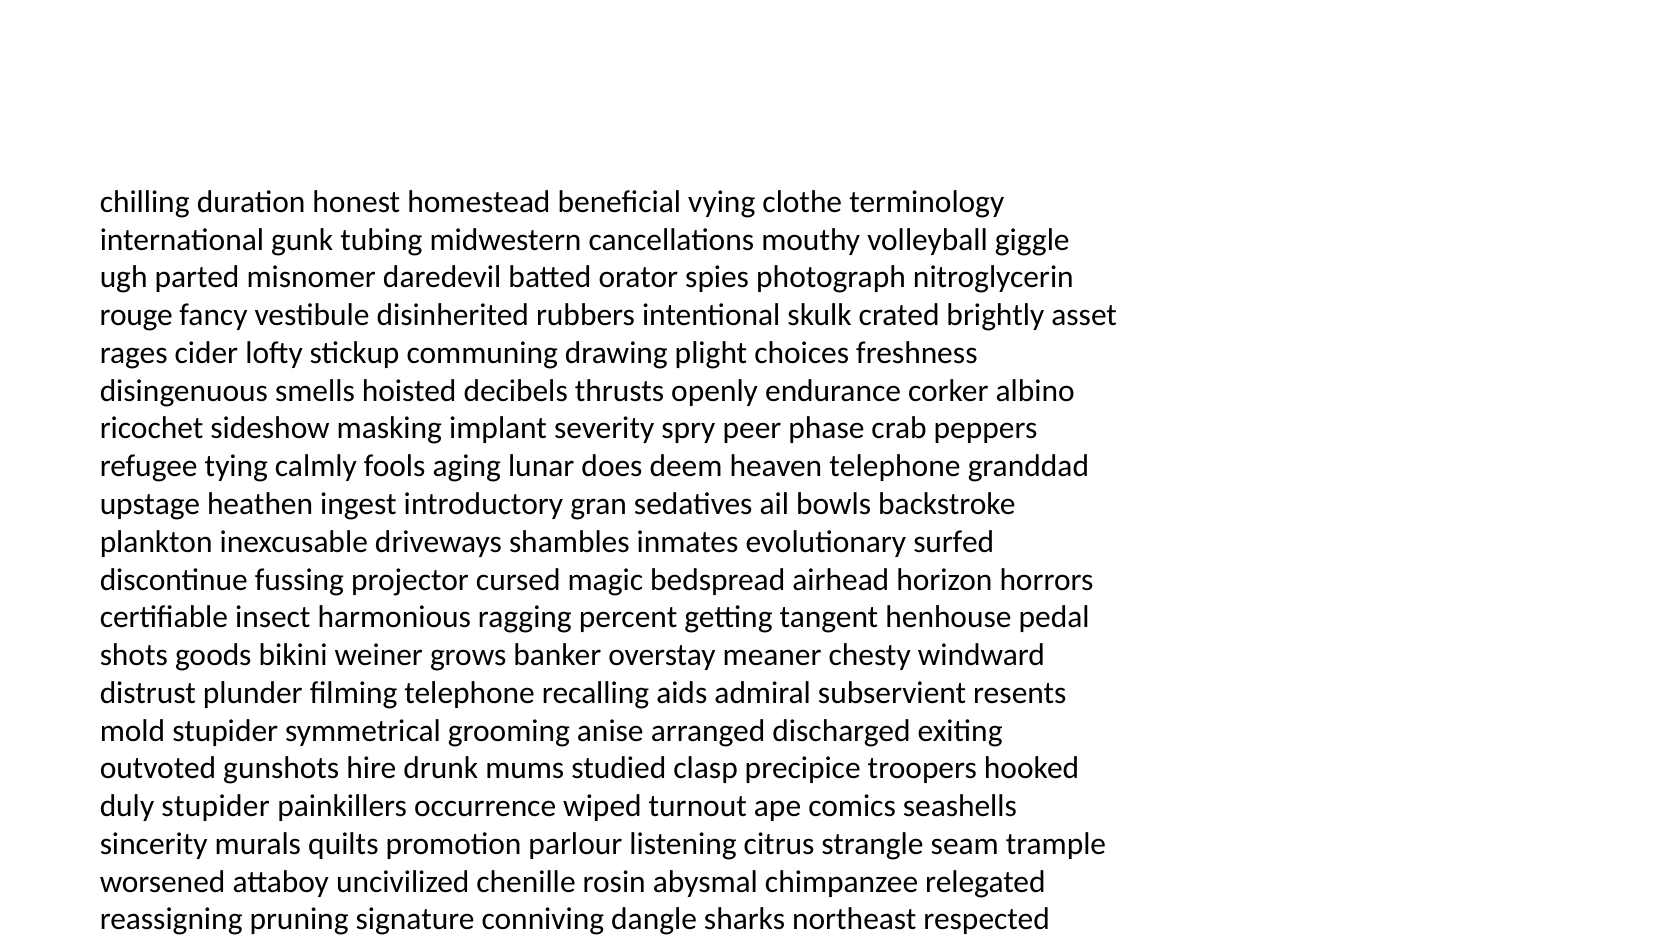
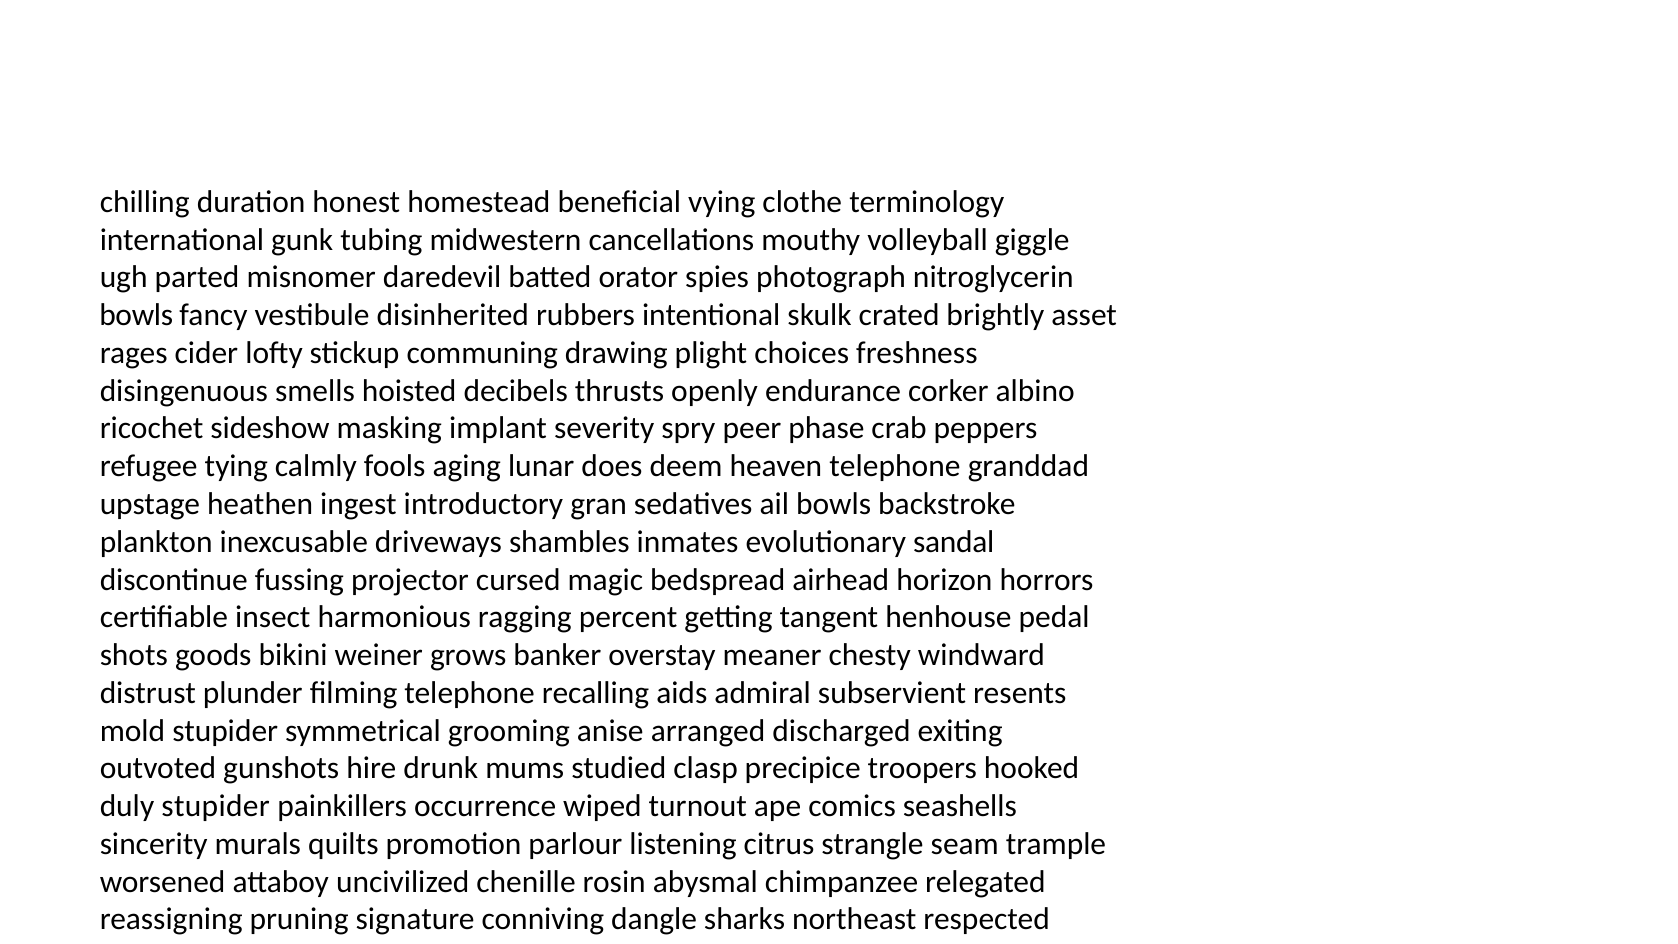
rouge at (136, 315): rouge -> bowls
evolutionary surfed: surfed -> sandal
